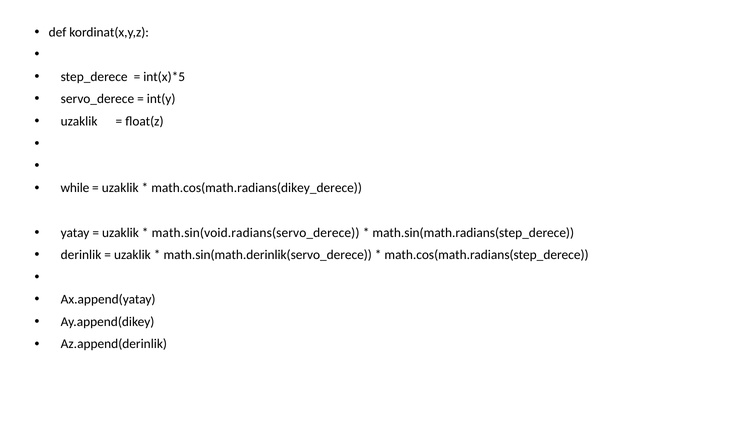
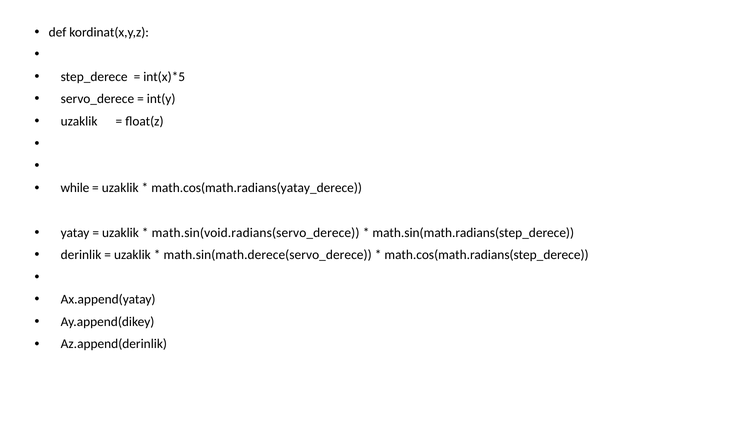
math.cos(math.radians(dikey_derece: math.cos(math.radians(dikey_derece -> math.cos(math.radians(yatay_derece
math.sin(math.derinlik(servo_derece: math.sin(math.derinlik(servo_derece -> math.sin(math.derece(servo_derece
